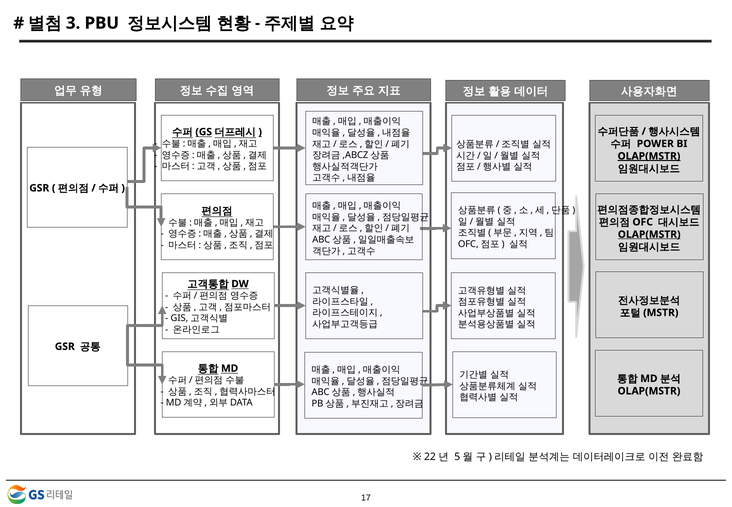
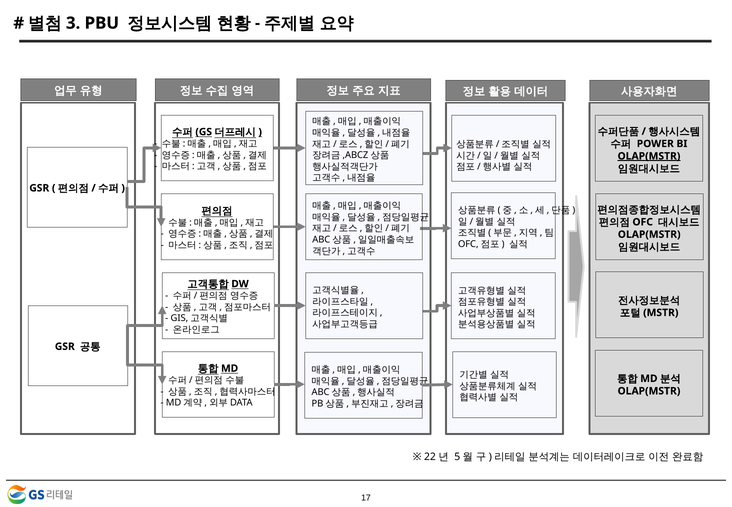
OLAP(MSTR at (649, 234) underline: present -> none
